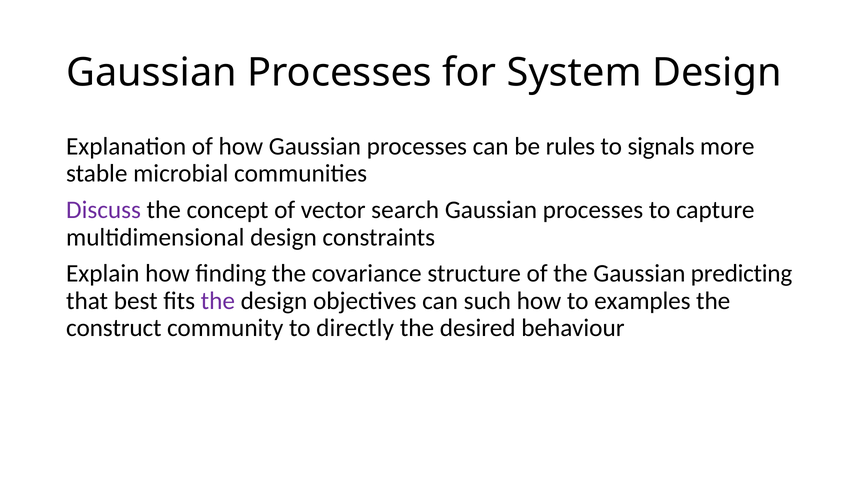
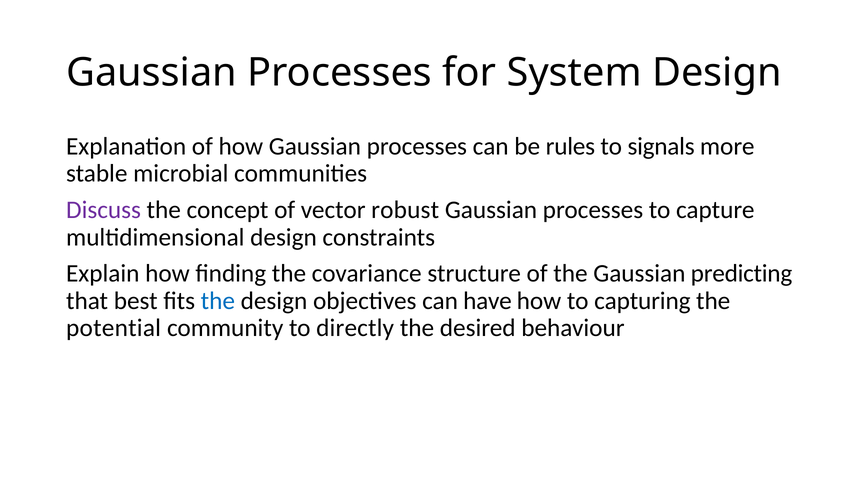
search: search -> robust
the at (218, 301) colour: purple -> blue
such: such -> have
examples: examples -> capturing
construct: construct -> potential
